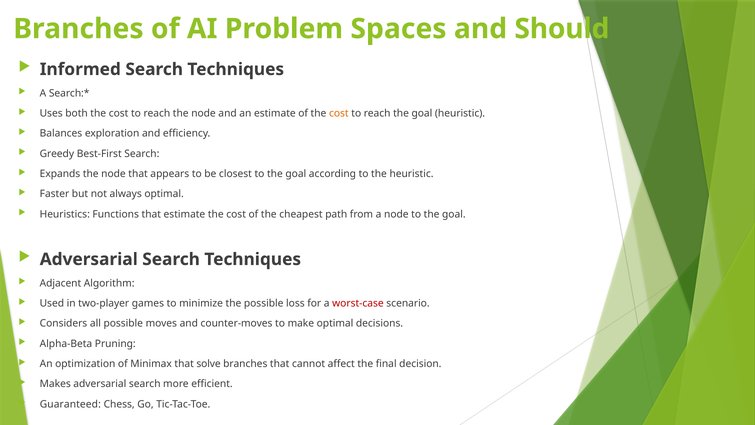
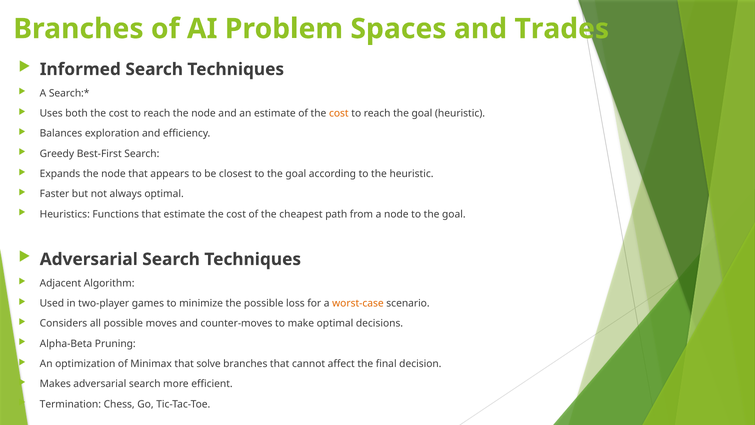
Should: Should -> Trades
worst-case colour: red -> orange
Guaranteed: Guaranteed -> Termination
